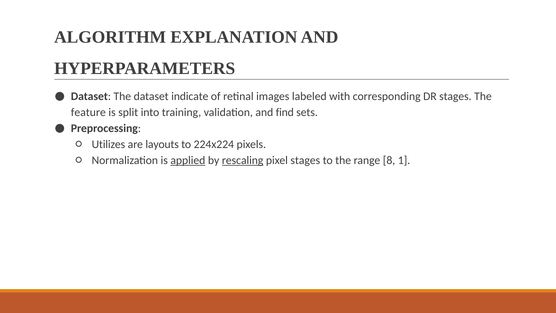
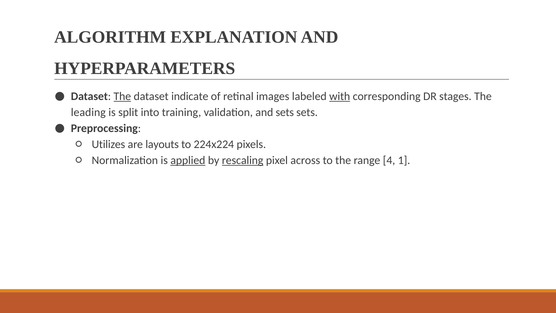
The at (122, 96) underline: none -> present
with underline: none -> present
feature: feature -> leading
and find: find -> sets
pixel stages: stages -> across
8: 8 -> 4
